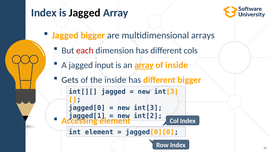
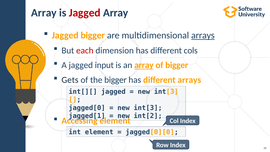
Index at (44, 13): Index -> Array
Jagged at (85, 13) colour: black -> red
arrays at (203, 35) underline: none -> present
of inside: inside -> bigger
the inside: inside -> bigger
different bigger: bigger -> arrays
